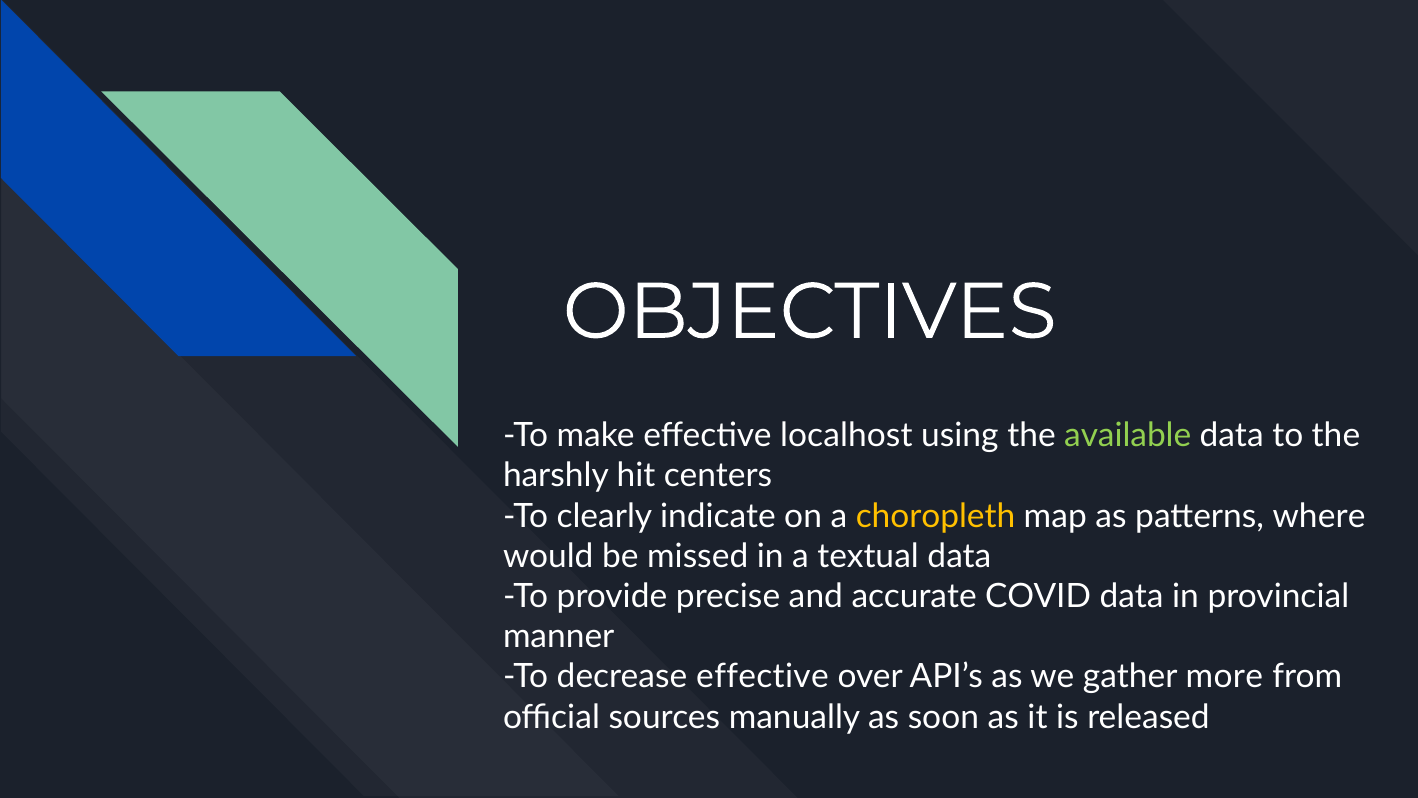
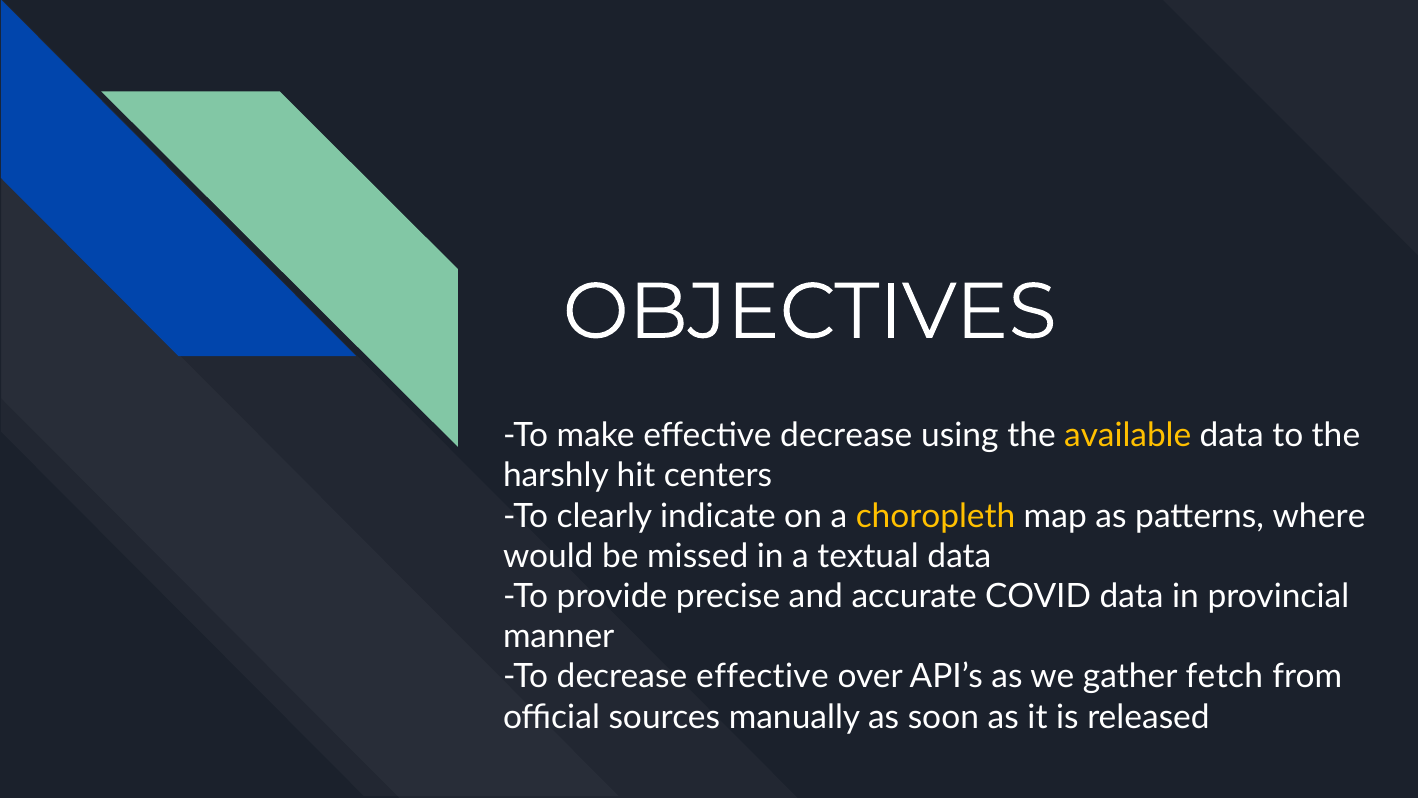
effective localhost: localhost -> decrease
available colour: light green -> yellow
more: more -> fetch
